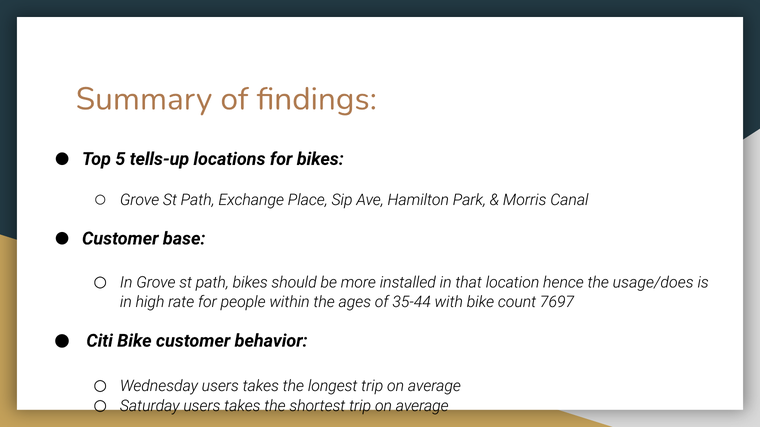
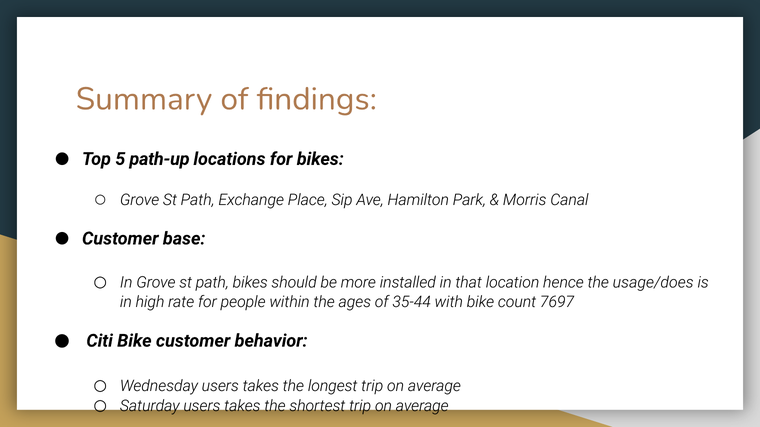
tells-up: tells-up -> path-up
